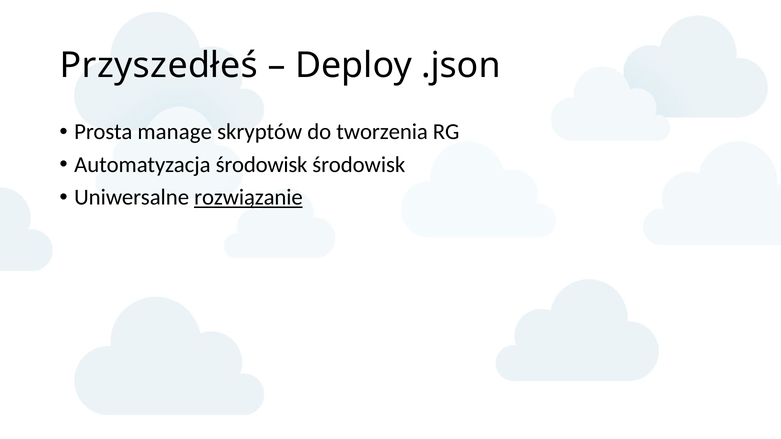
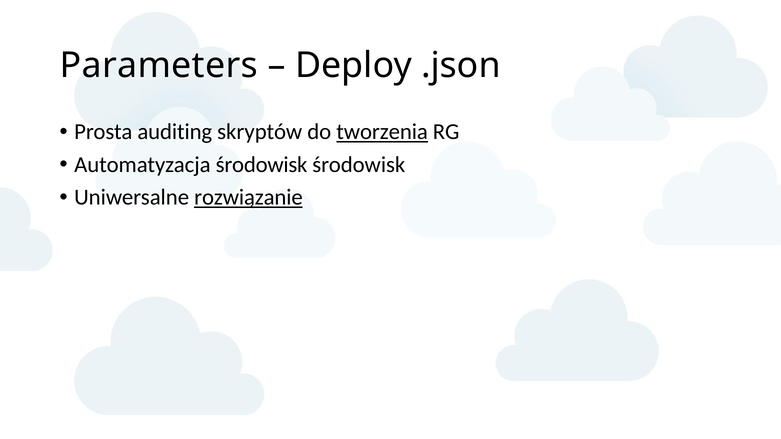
Przyszedłeś: Przyszedłeś -> Parameters
manage: manage -> auditing
tworzenia underline: none -> present
